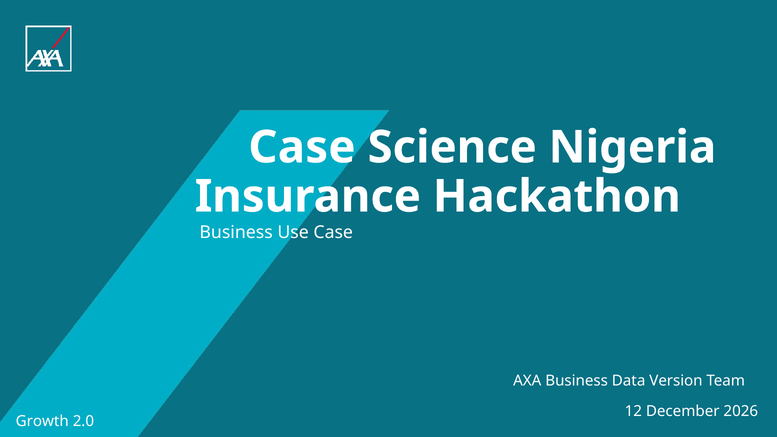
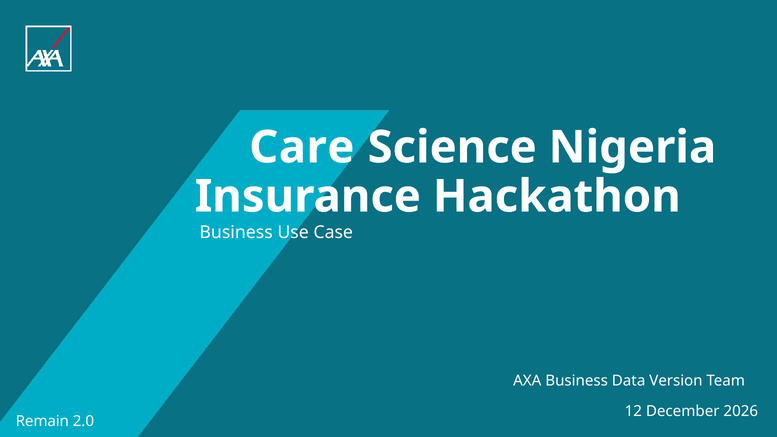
Case at (302, 147): Case -> Care
Growth: Growth -> Remain
